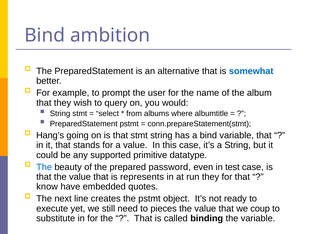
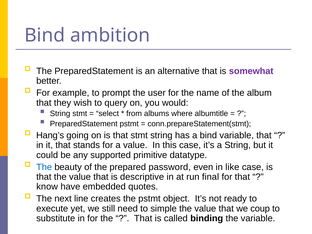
somewhat colour: blue -> purple
test: test -> like
represents: represents -> descriptive
run they: they -> final
pieces: pieces -> simple
